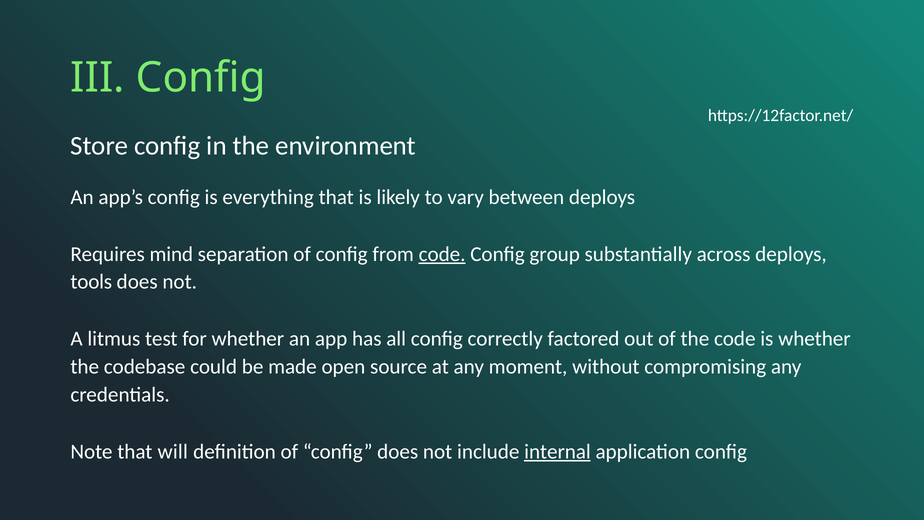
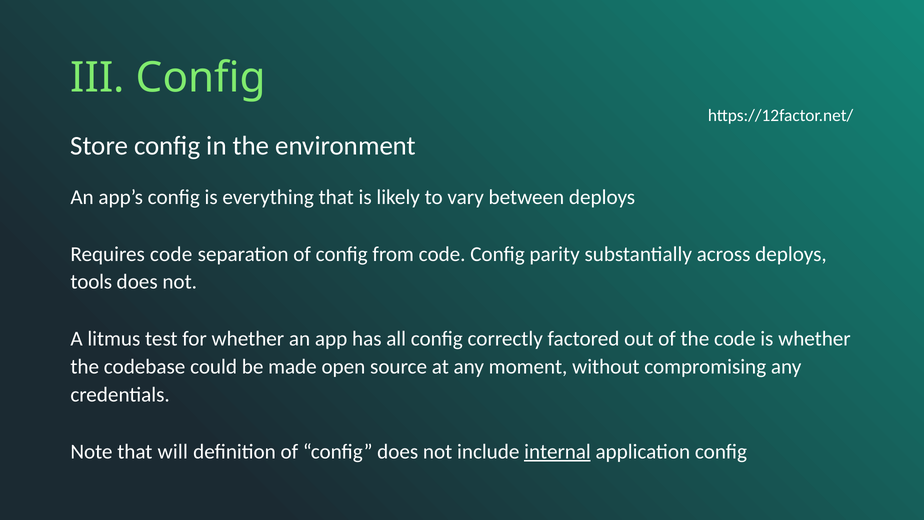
Requires mind: mind -> code
code at (442, 254) underline: present -> none
group: group -> parity
